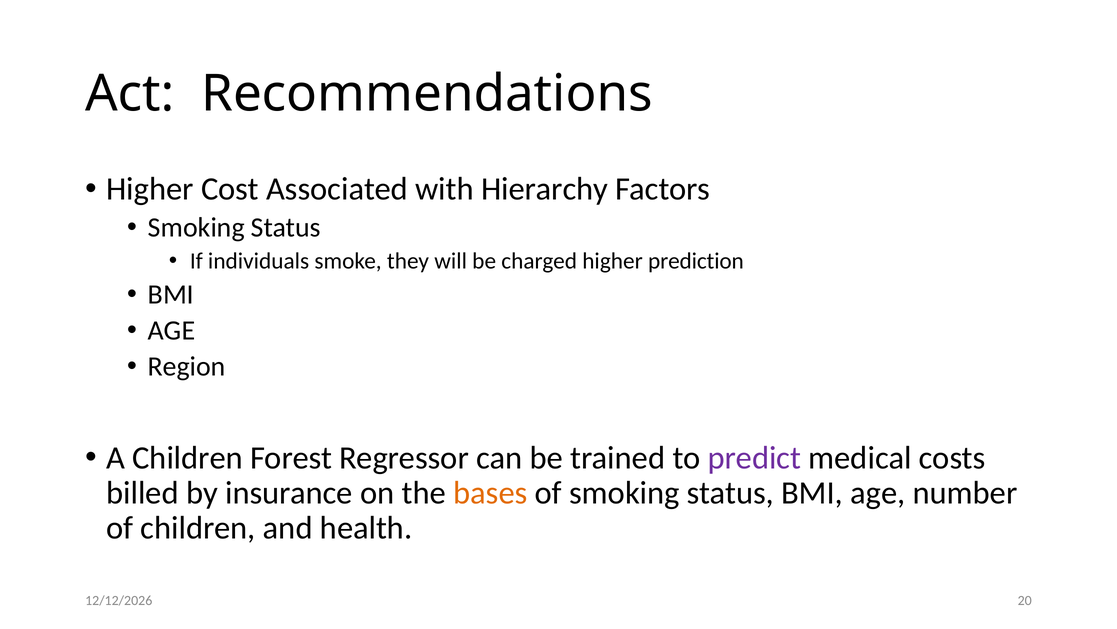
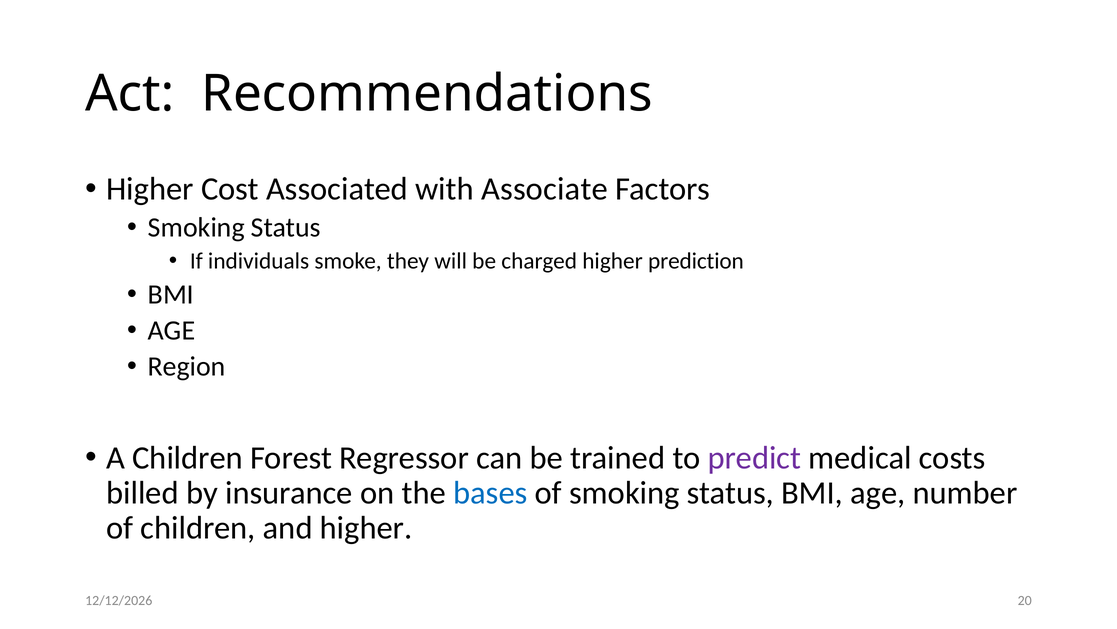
Hierarchy: Hierarchy -> Associate
bases colour: orange -> blue
and health: health -> higher
